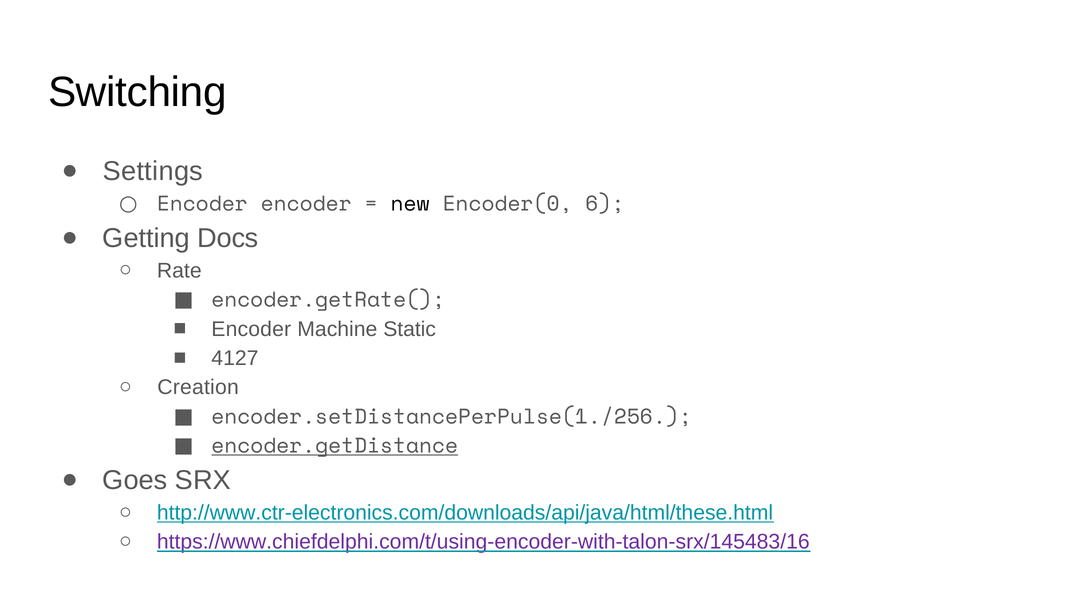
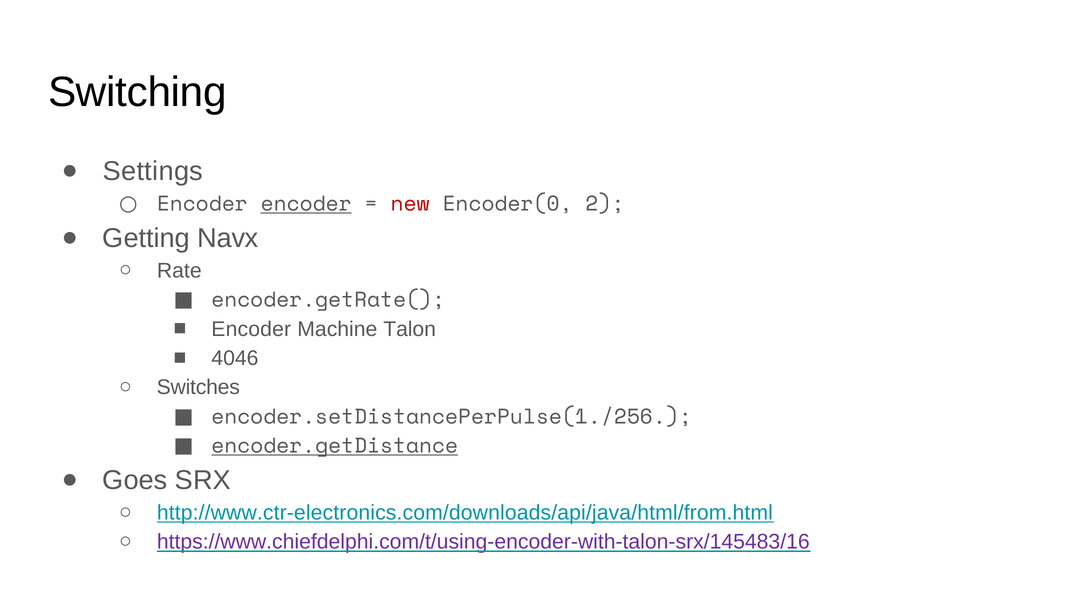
encoder at (306, 204) underline: none -> present
new colour: black -> red
6: 6 -> 2
Docs: Docs -> Navx
Static: Static -> Talon
4127: 4127 -> 4046
Creation: Creation -> Switches
http://www.ctr-electronics.com/downloads/api/java/html/these.html: http://www.ctr-electronics.com/downloads/api/java/html/these.html -> http://www.ctr-electronics.com/downloads/api/java/html/from.html
